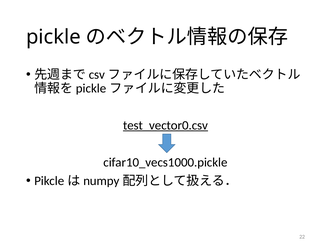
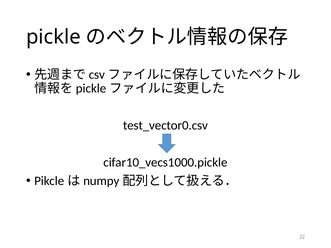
test_vector0.csv underline: present -> none
